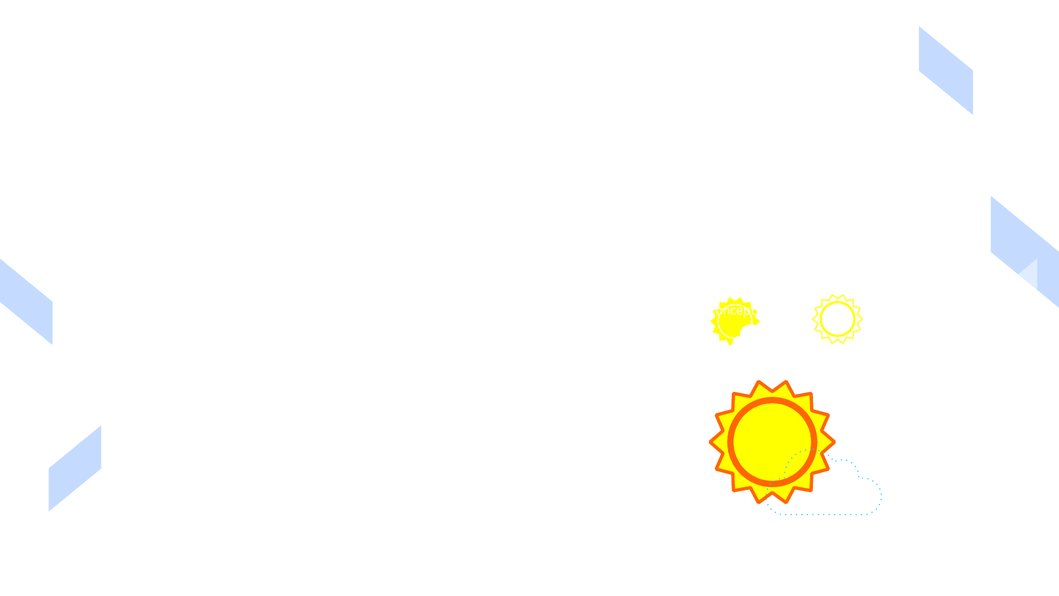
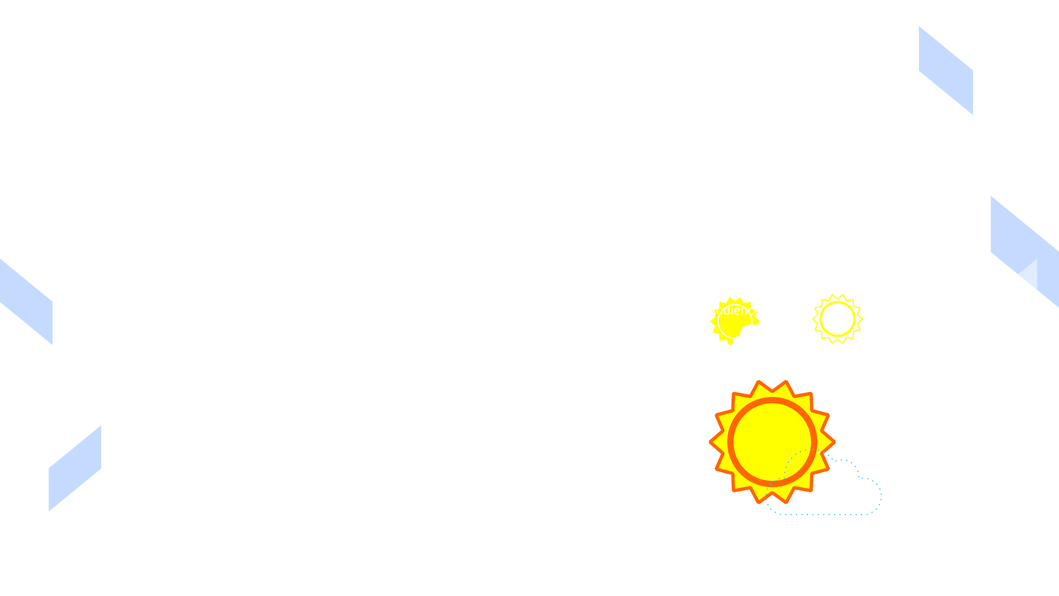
Concepts: Concepts -> Audience
